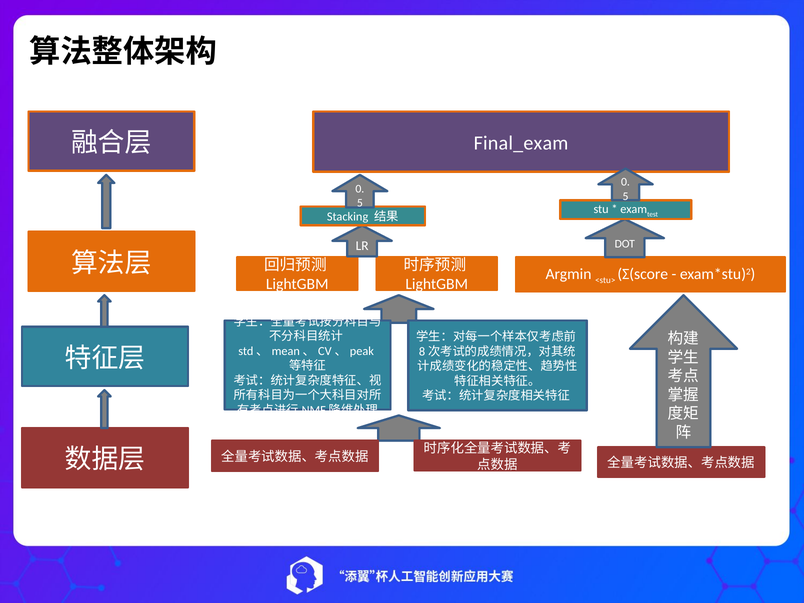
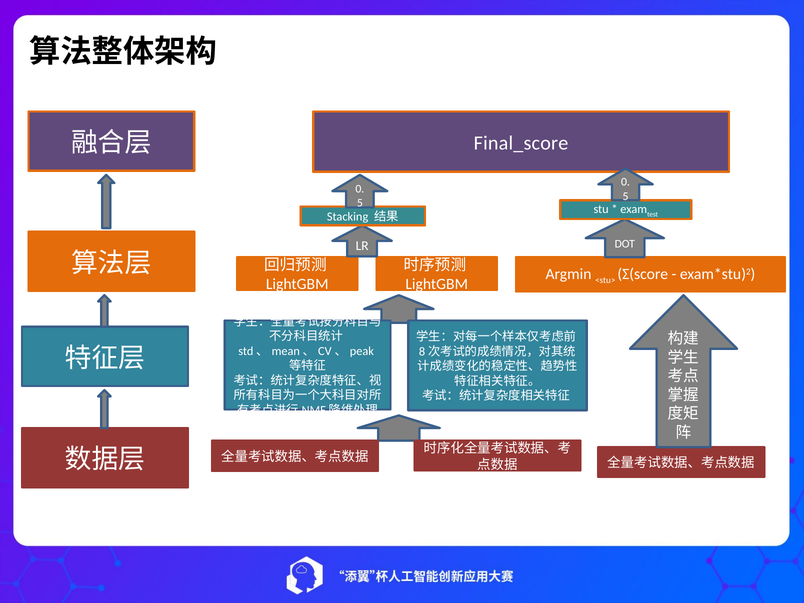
Final_exam: Final_exam -> Final_score
